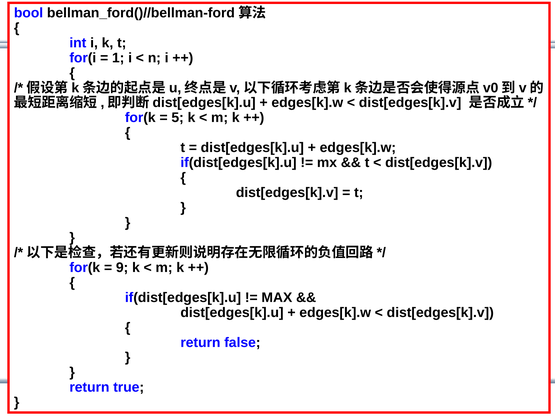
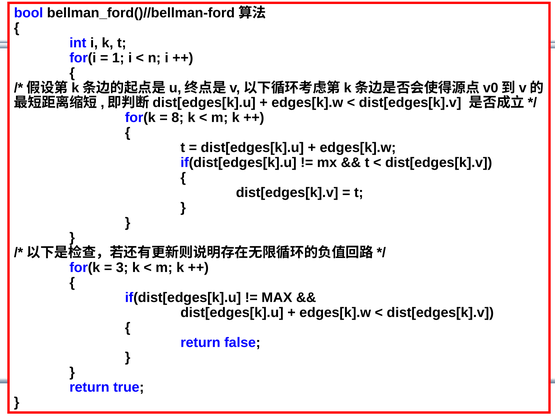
5: 5 -> 8
9: 9 -> 3
